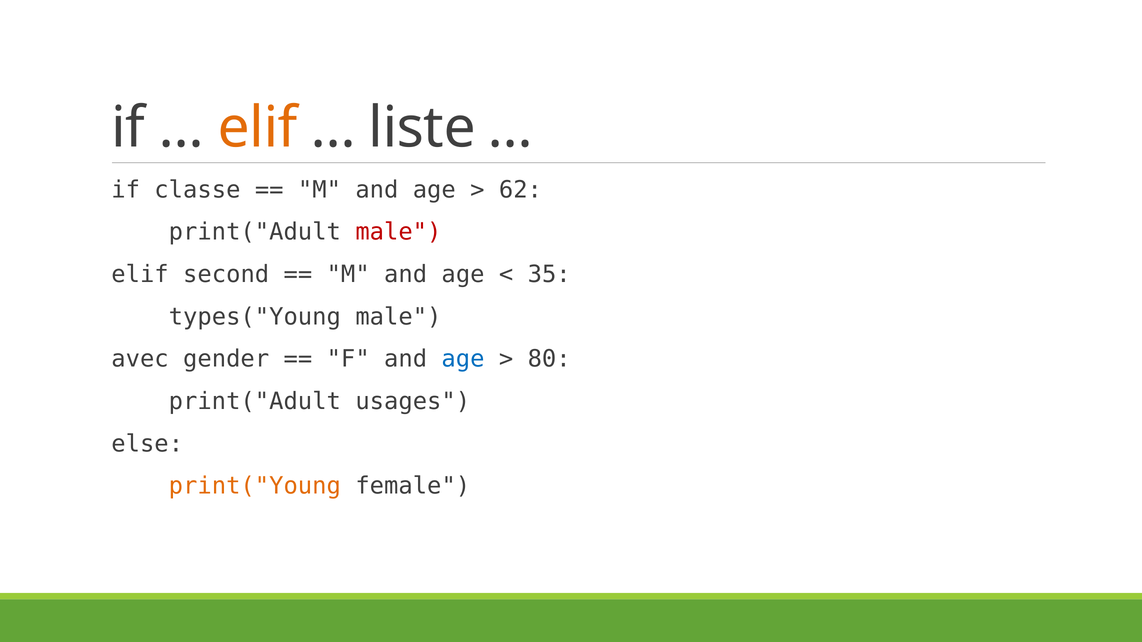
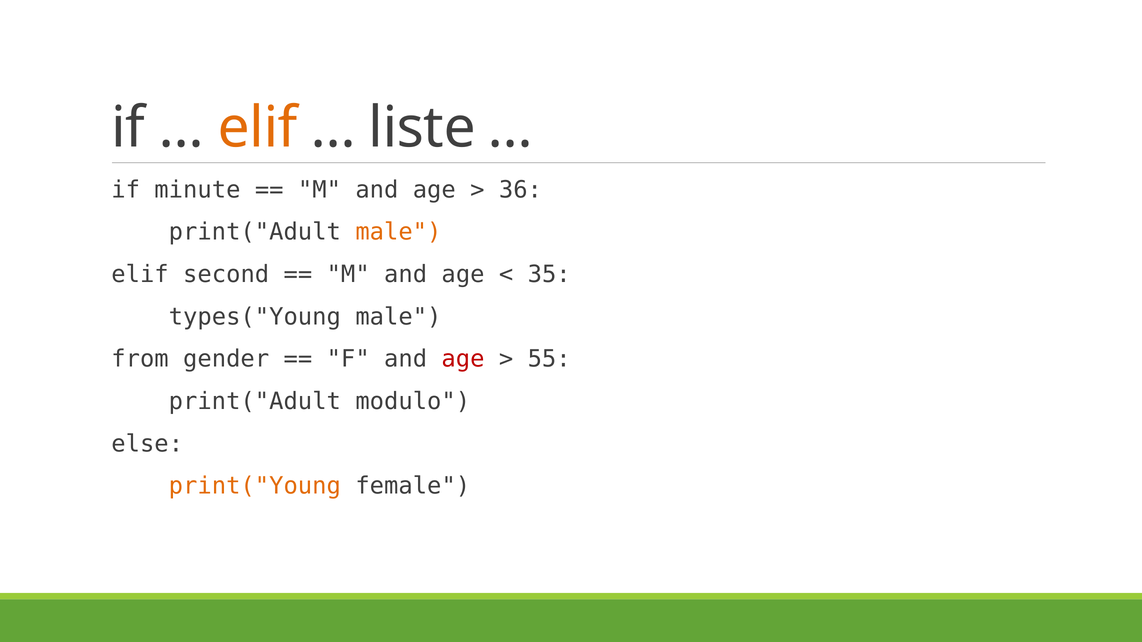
classe: classe -> minute
62: 62 -> 36
male at (398, 232) colour: red -> orange
avec: avec -> from
age at (463, 359) colour: blue -> red
80: 80 -> 55
usages: usages -> modulo
